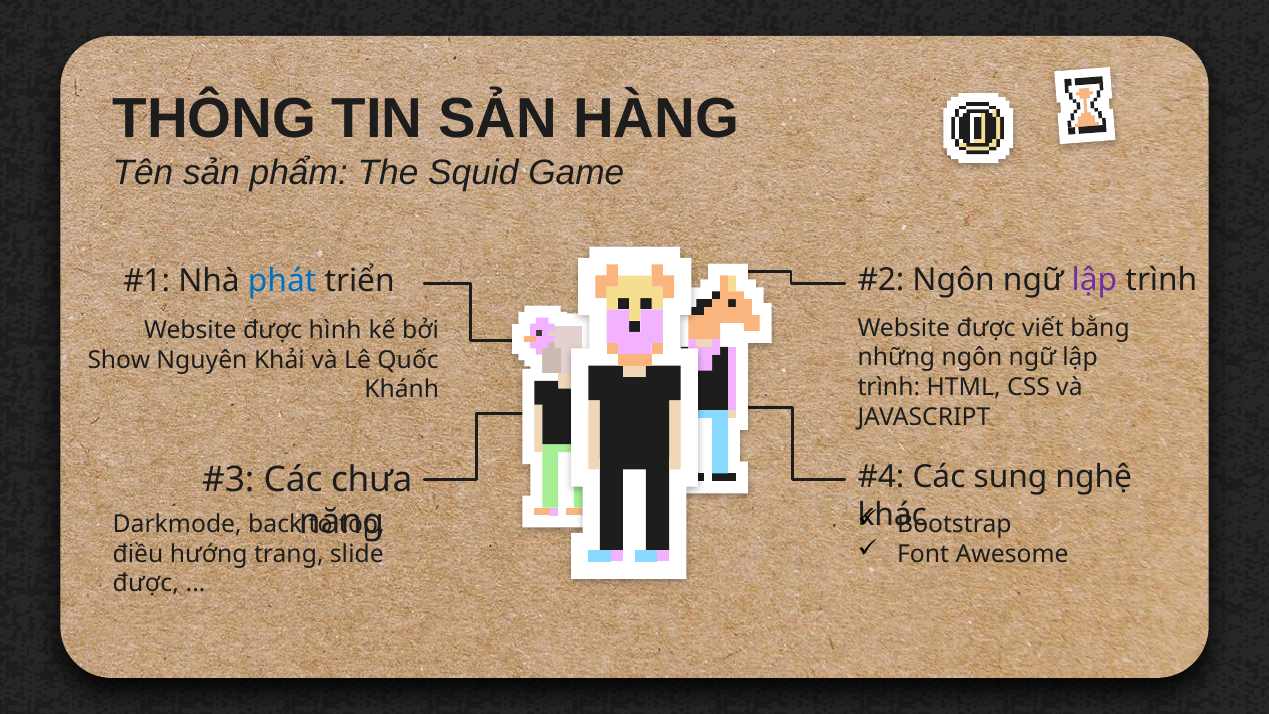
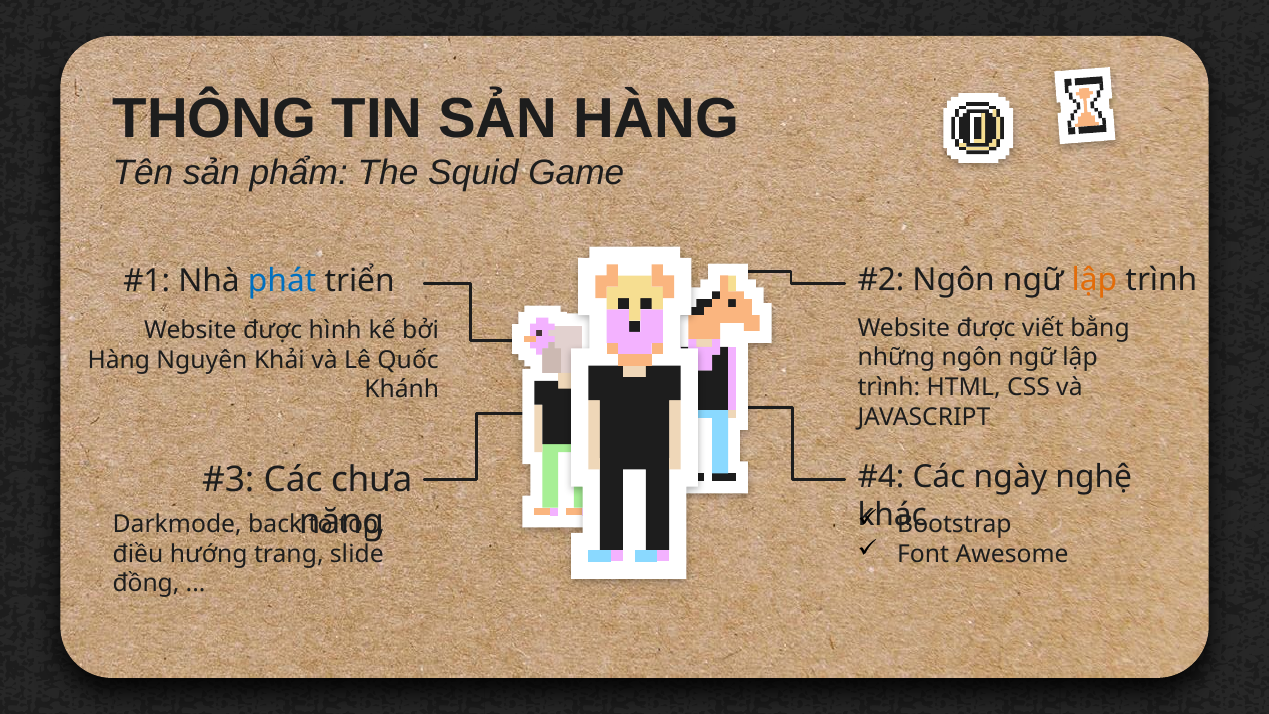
lập at (1094, 280) colour: purple -> orange
Show at (119, 360): Show -> Hàng
sung: sung -> ngày
được at (146, 584): được -> đồng
